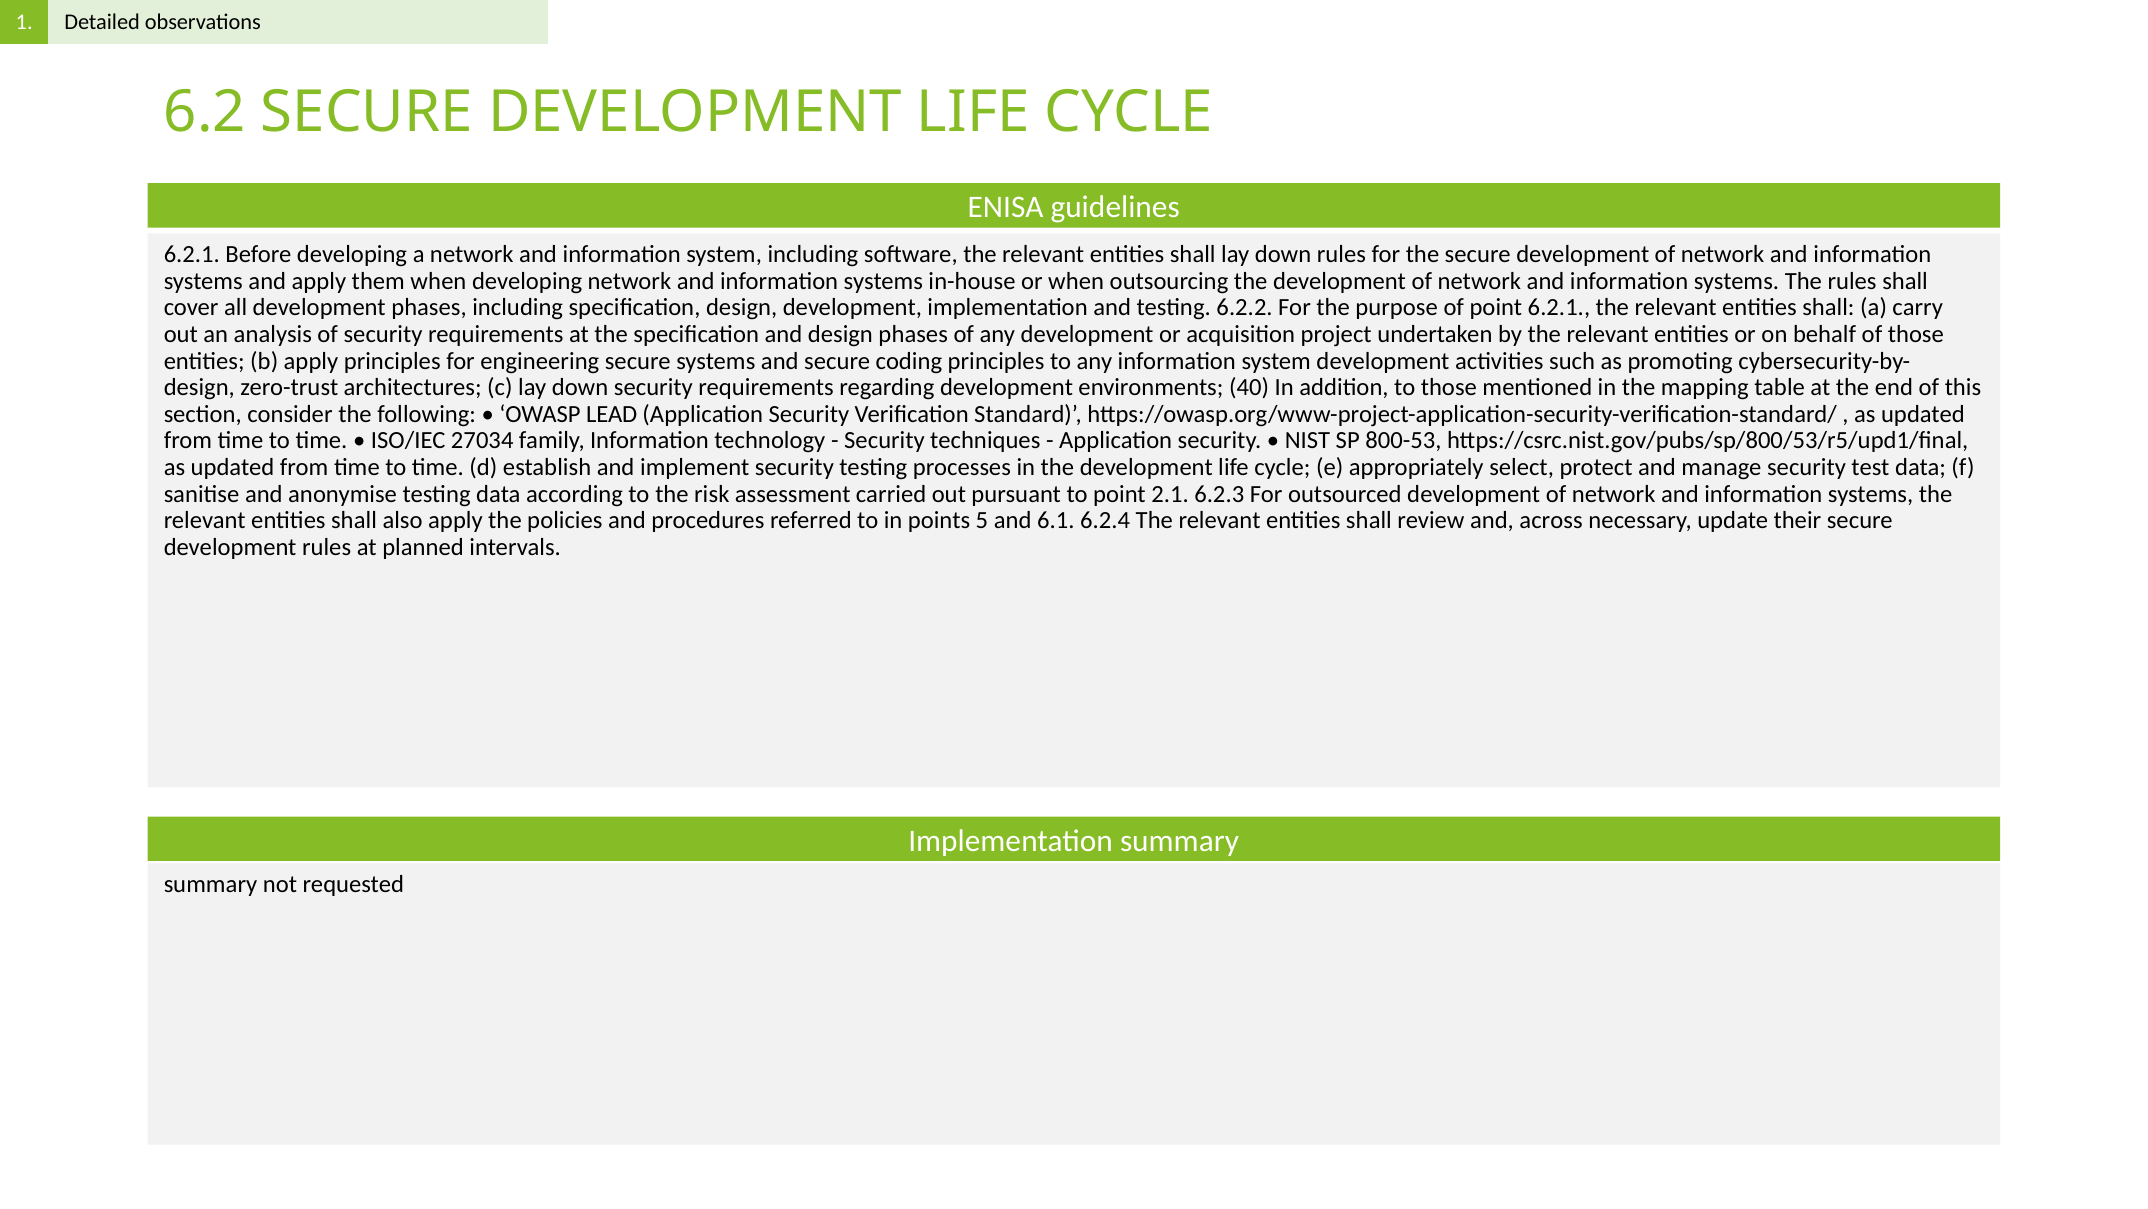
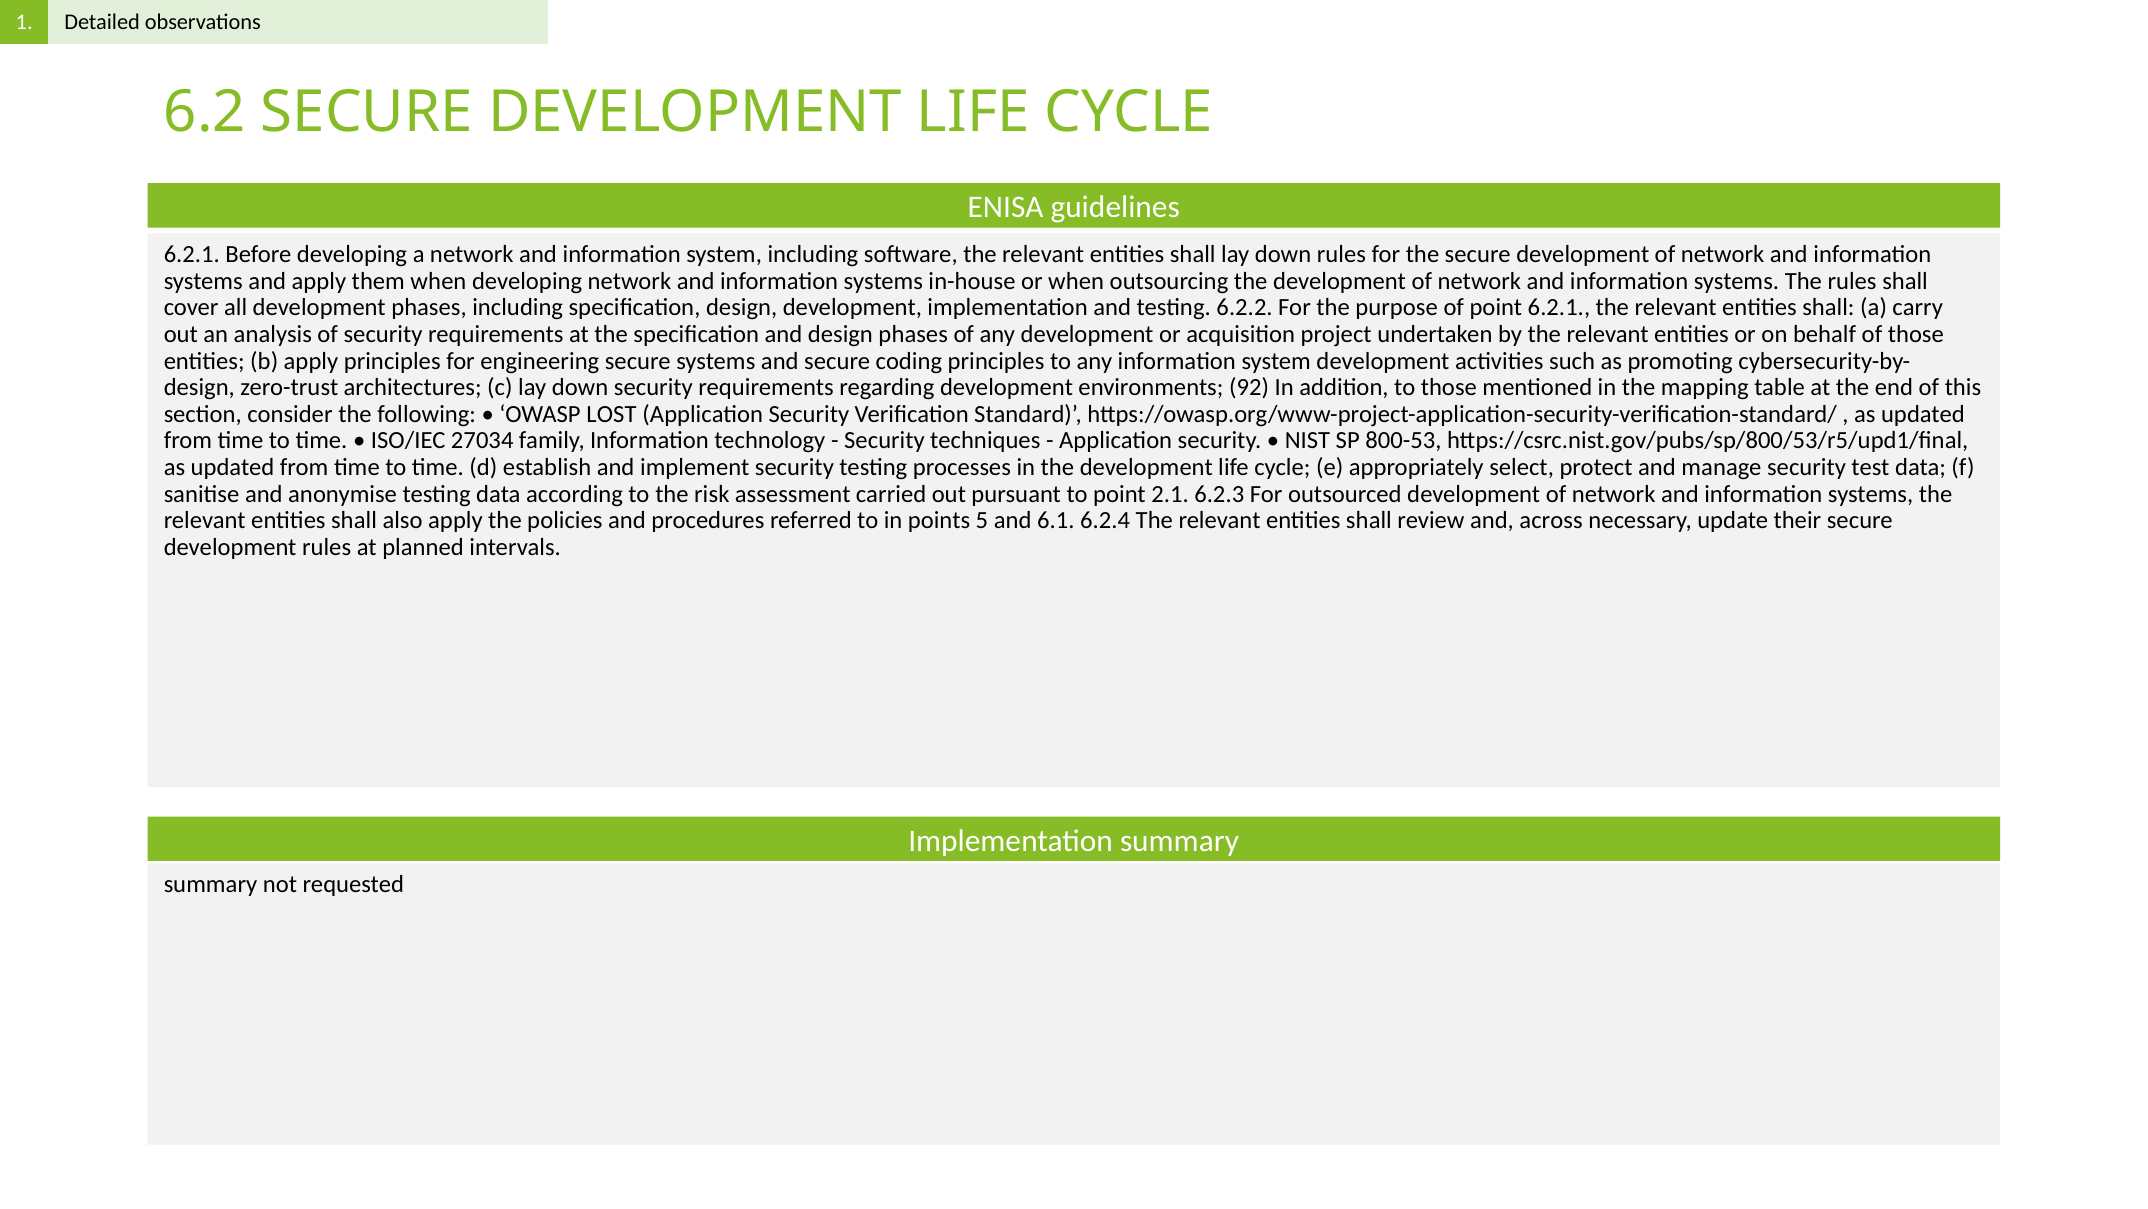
40: 40 -> 92
LEAD: LEAD -> LOST
